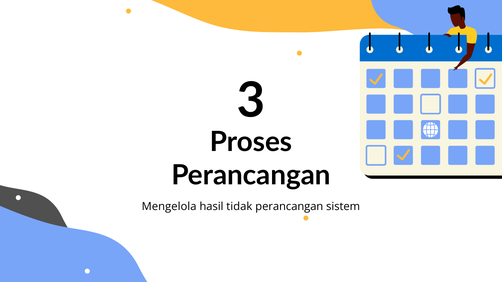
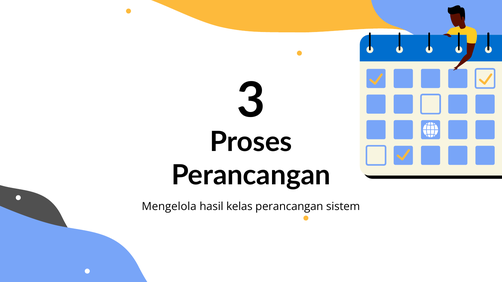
tidak: tidak -> kelas
